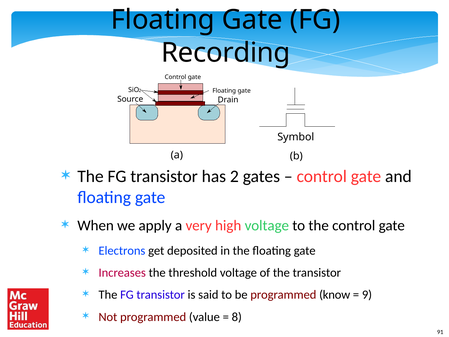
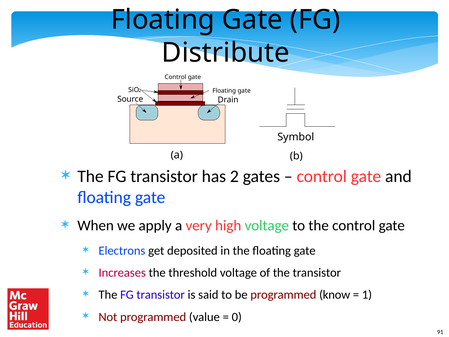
Recording: Recording -> Distribute
9: 9 -> 1
8: 8 -> 0
